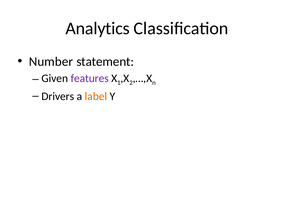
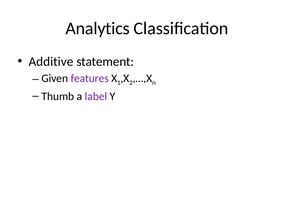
Number: Number -> Additive
Drivers: Drivers -> Thumb
label colour: orange -> purple
